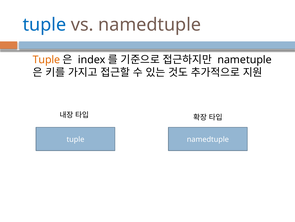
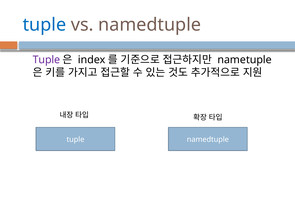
Tuple at (46, 60) colour: orange -> purple
